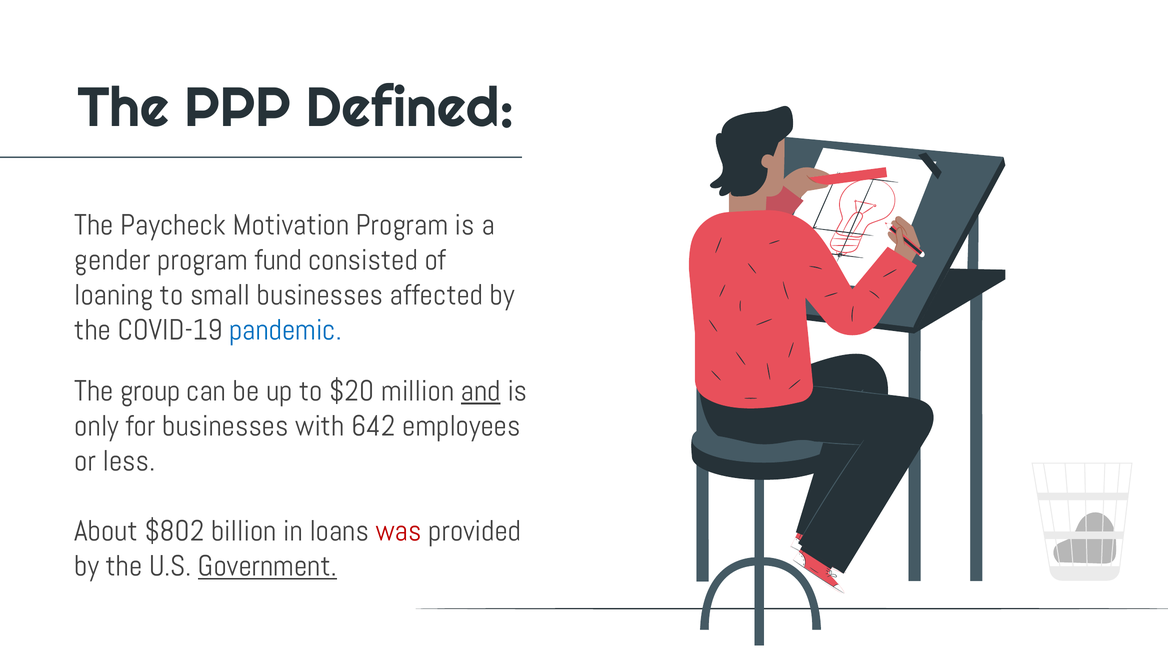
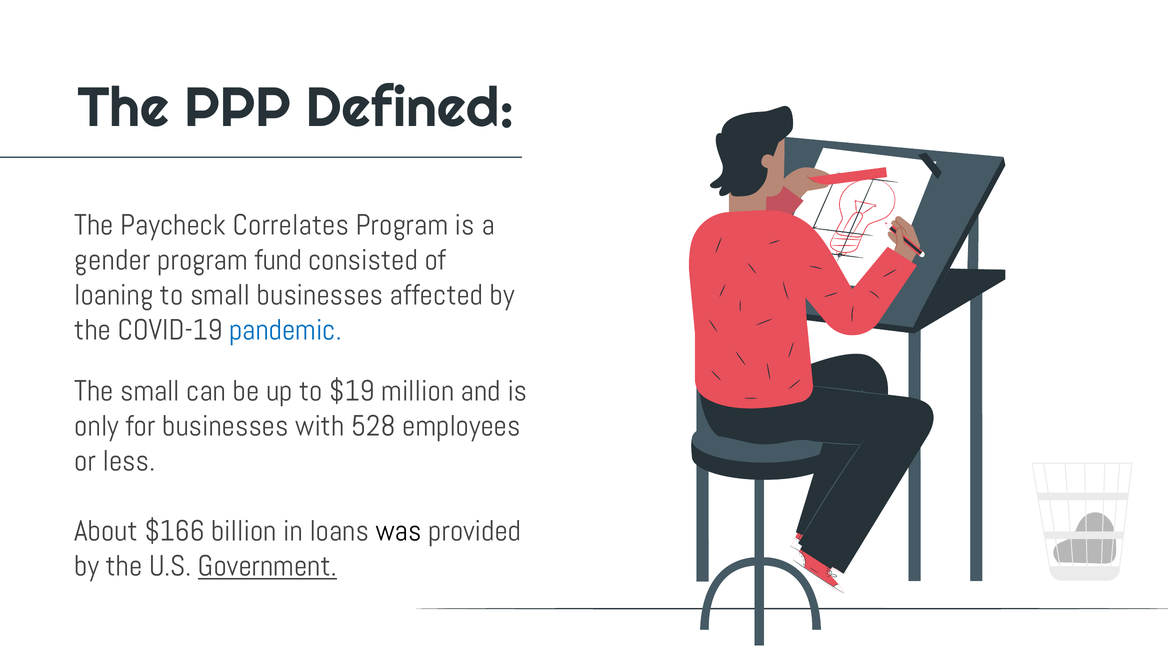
Motivation: Motivation -> Correlates
The group: group -> small
$20: $20 -> $19
and underline: present -> none
642: 642 -> 528
$802: $802 -> $166
was colour: red -> black
